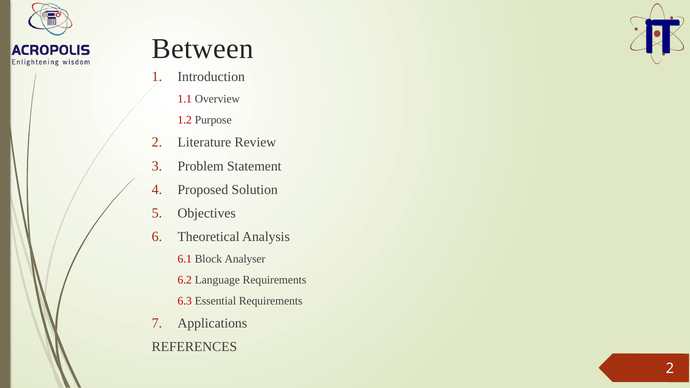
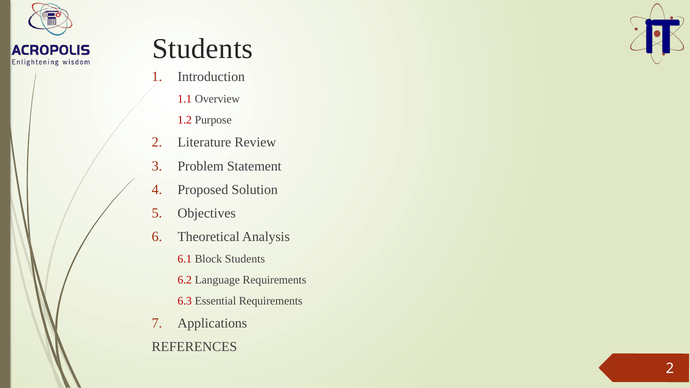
Between at (203, 49): Between -> Students
Block Analyser: Analyser -> Students
